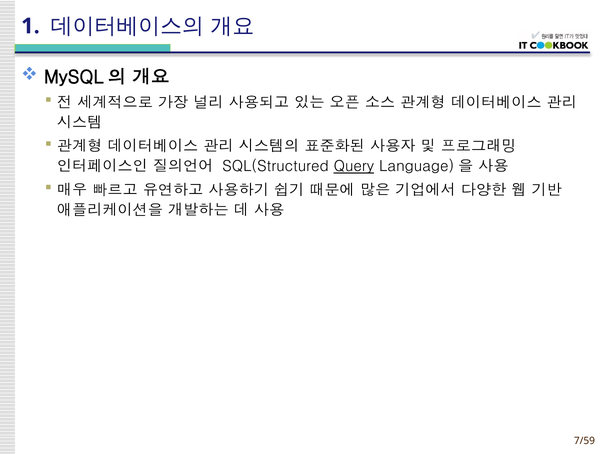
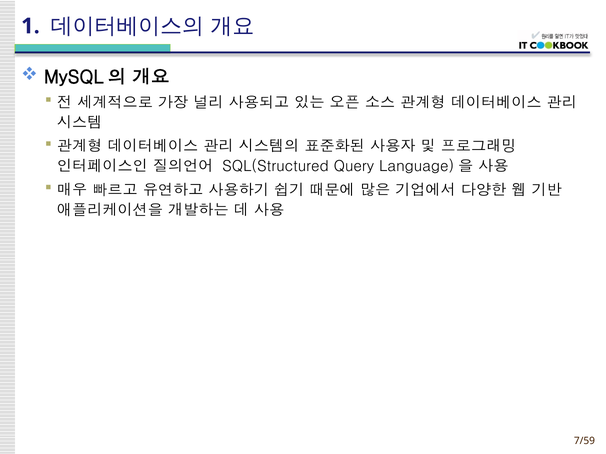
Query underline: present -> none
